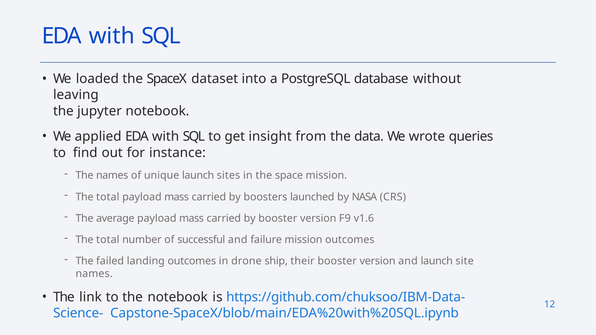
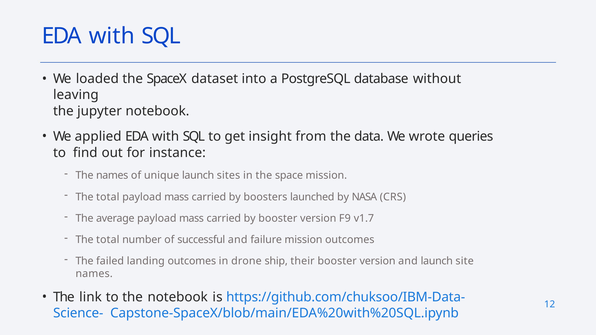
v1.6: v1.6 -> v1.7
